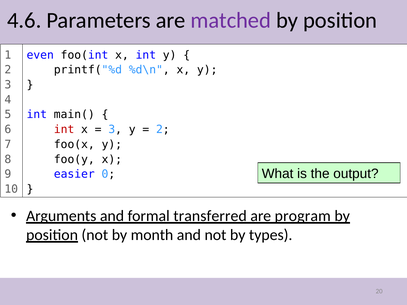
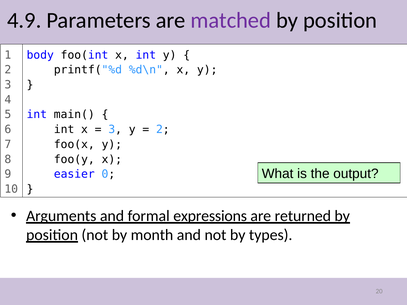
4.6: 4.6 -> 4.9
even: even -> body
int at (64, 130) colour: red -> black
transferred: transferred -> expressions
program: program -> returned
